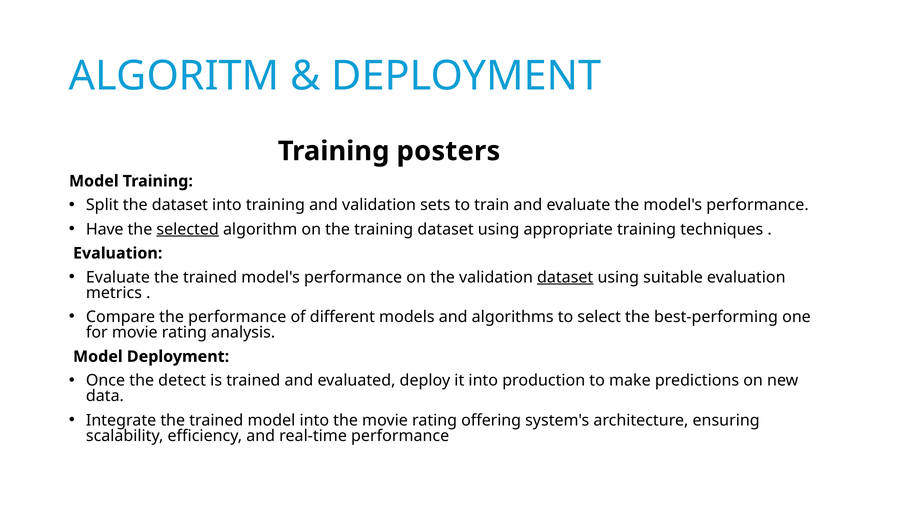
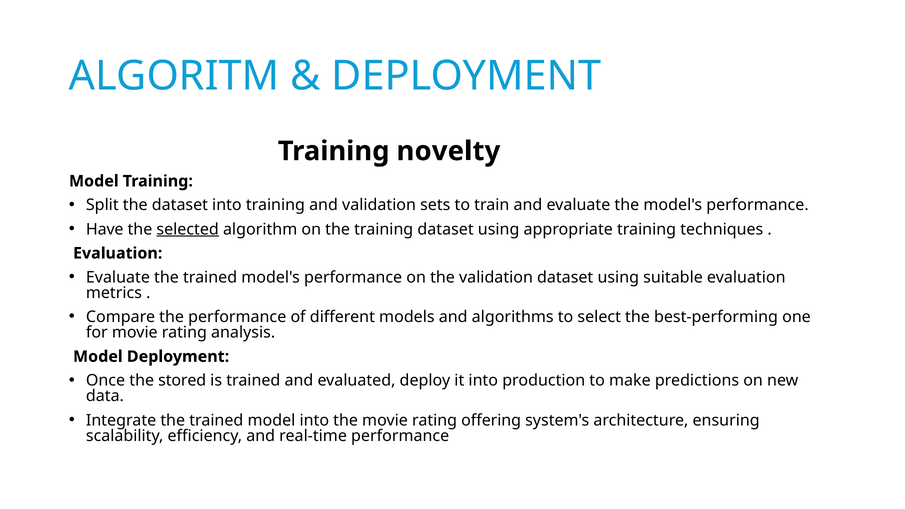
posters: posters -> novelty
dataset at (565, 277) underline: present -> none
detect: detect -> stored
